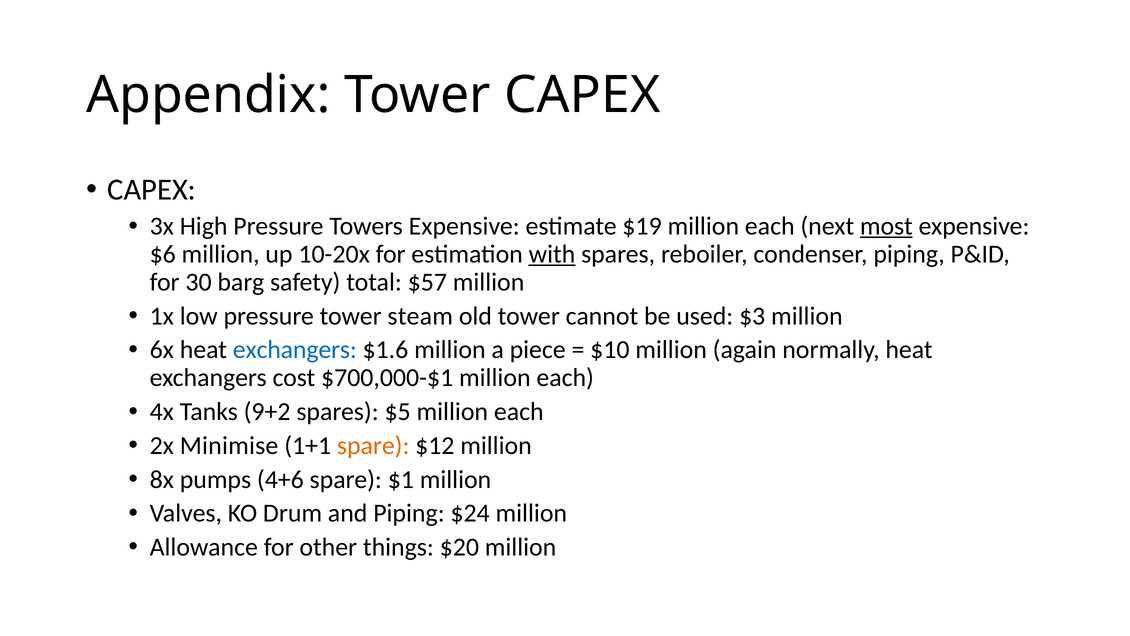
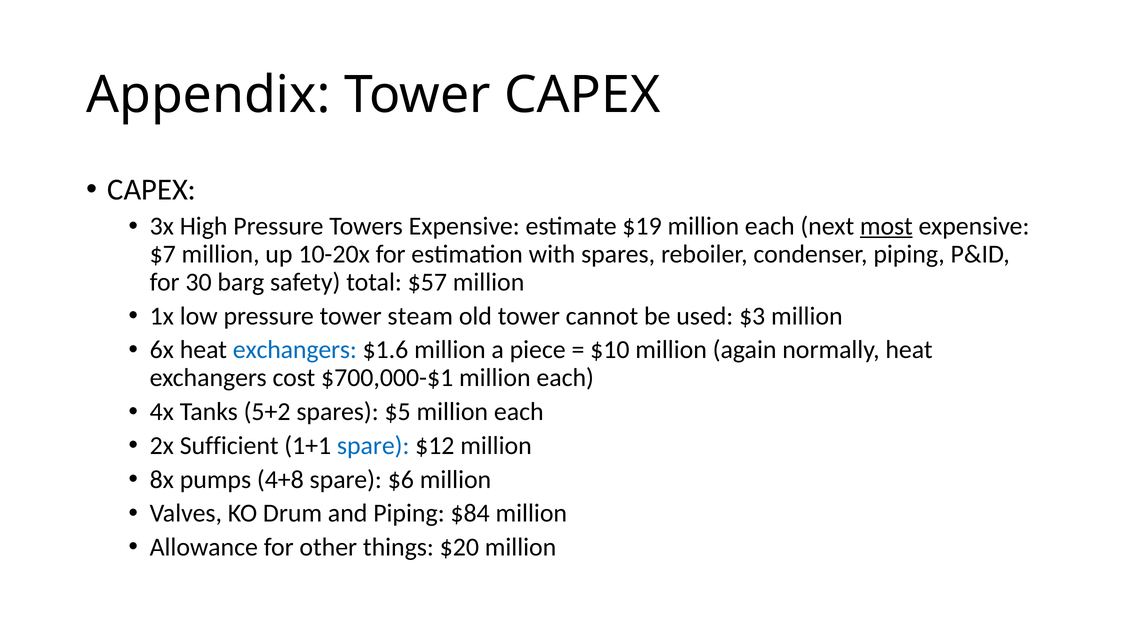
$6: $6 -> $7
with underline: present -> none
9+2: 9+2 -> 5+2
Minimise: Minimise -> Sufficient
spare at (373, 445) colour: orange -> blue
4+6: 4+6 -> 4+8
$1: $1 -> $6
$24: $24 -> $84
